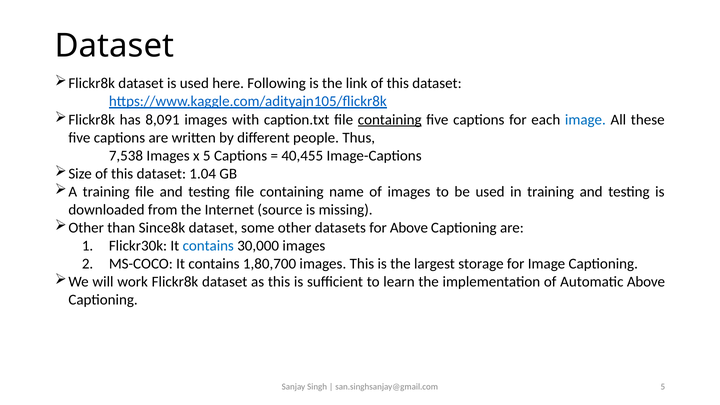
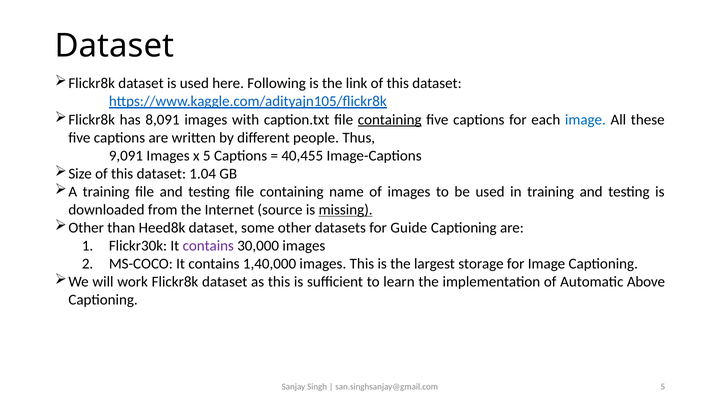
7,538: 7,538 -> 9,091
missing underline: none -> present
Since8k: Since8k -> Heed8k
for Above: Above -> Guide
contains at (208, 246) colour: blue -> purple
1,80,700: 1,80,700 -> 1,40,000
